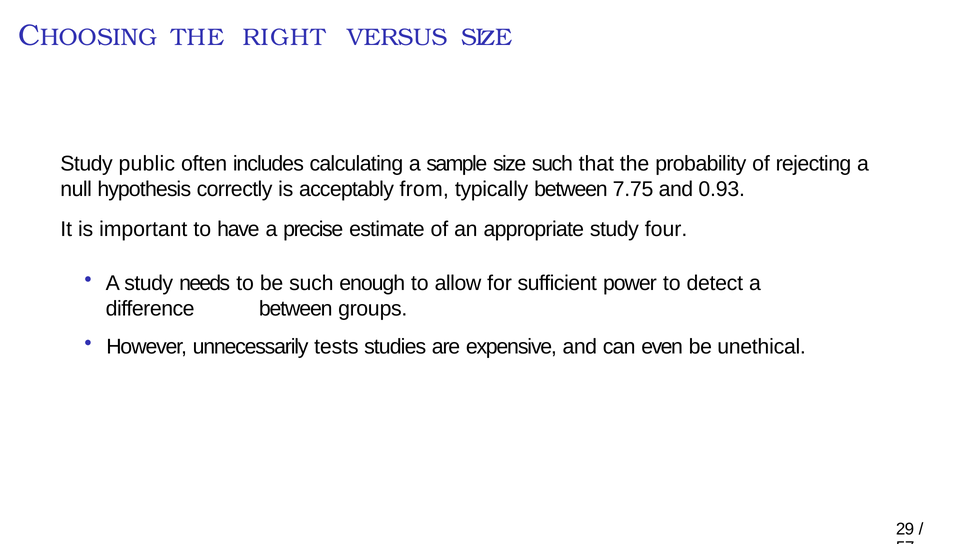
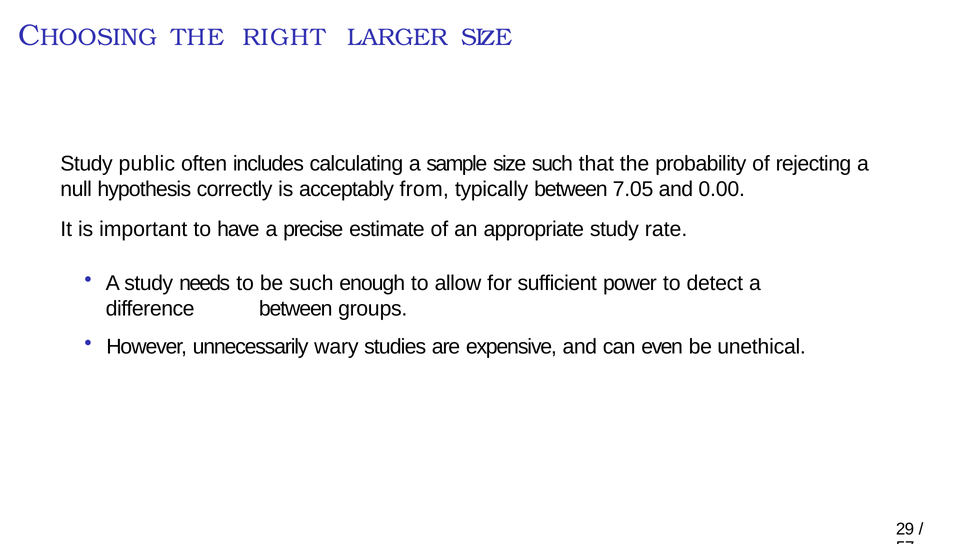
VERSUS: VERSUS -> LARGER
7.75: 7.75 -> 7.05
0.93: 0.93 -> 0.00
four: four -> rate
tests: tests -> wary
